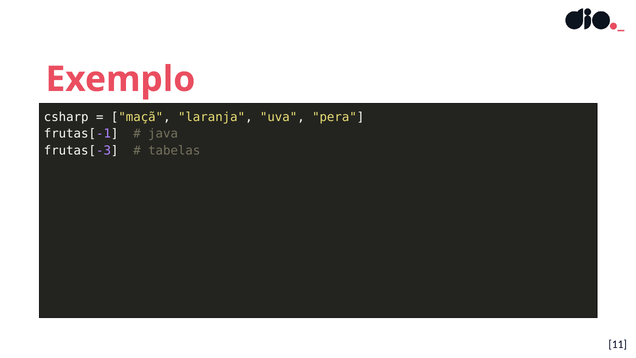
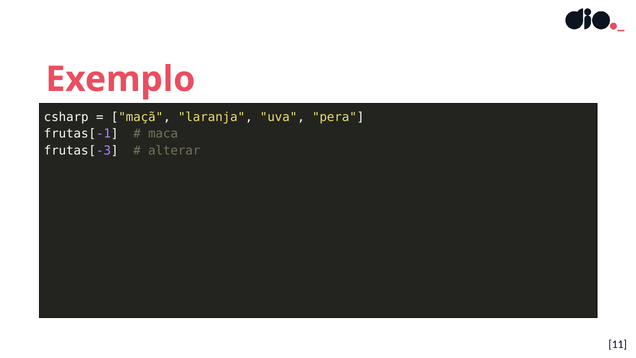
java: java -> maca
tabelas: tabelas -> alterar
